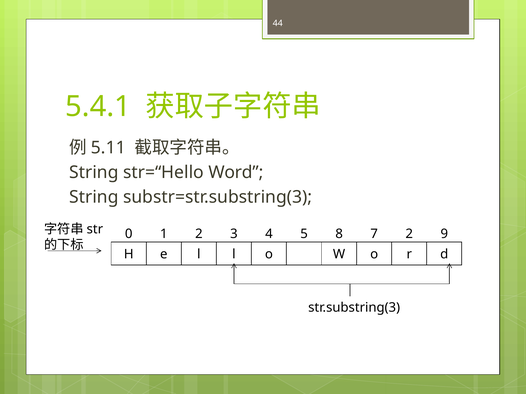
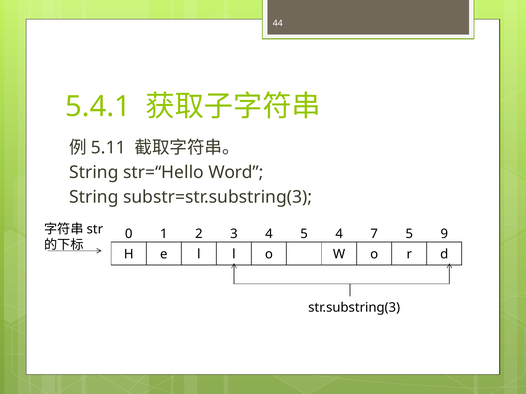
5 8: 8 -> 4
7 2: 2 -> 5
